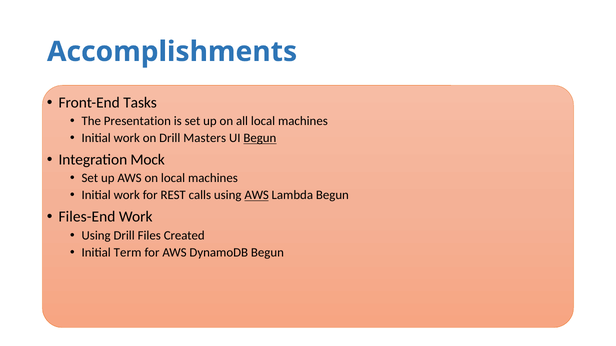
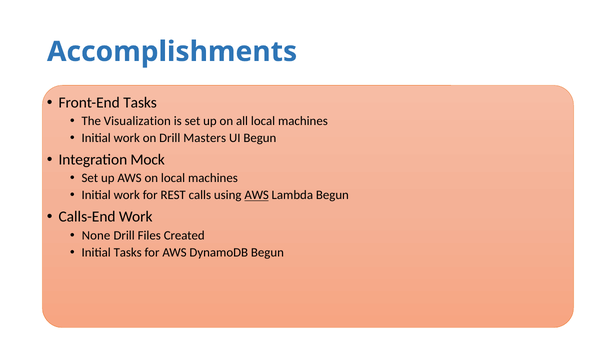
Presentation: Presentation -> Visualization
Begun at (260, 138) underline: present -> none
Files-End: Files-End -> Calls-End
Using at (96, 236): Using -> None
Initial Term: Term -> Tasks
